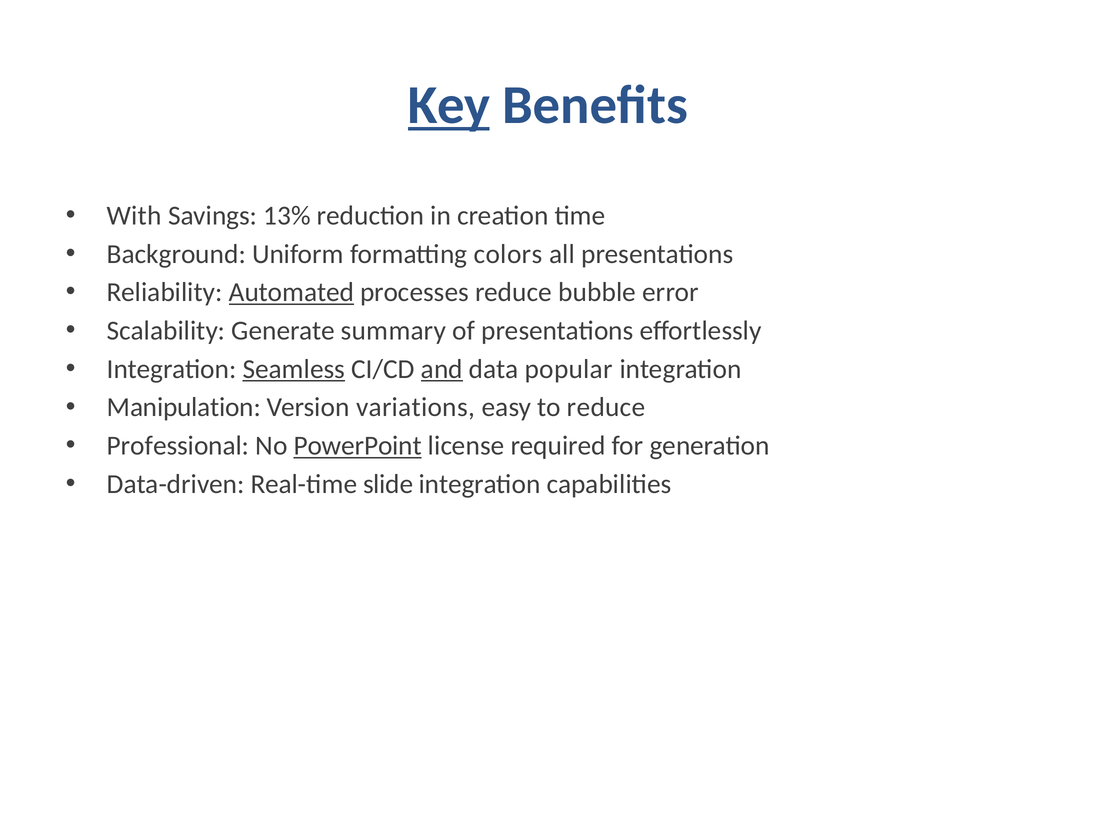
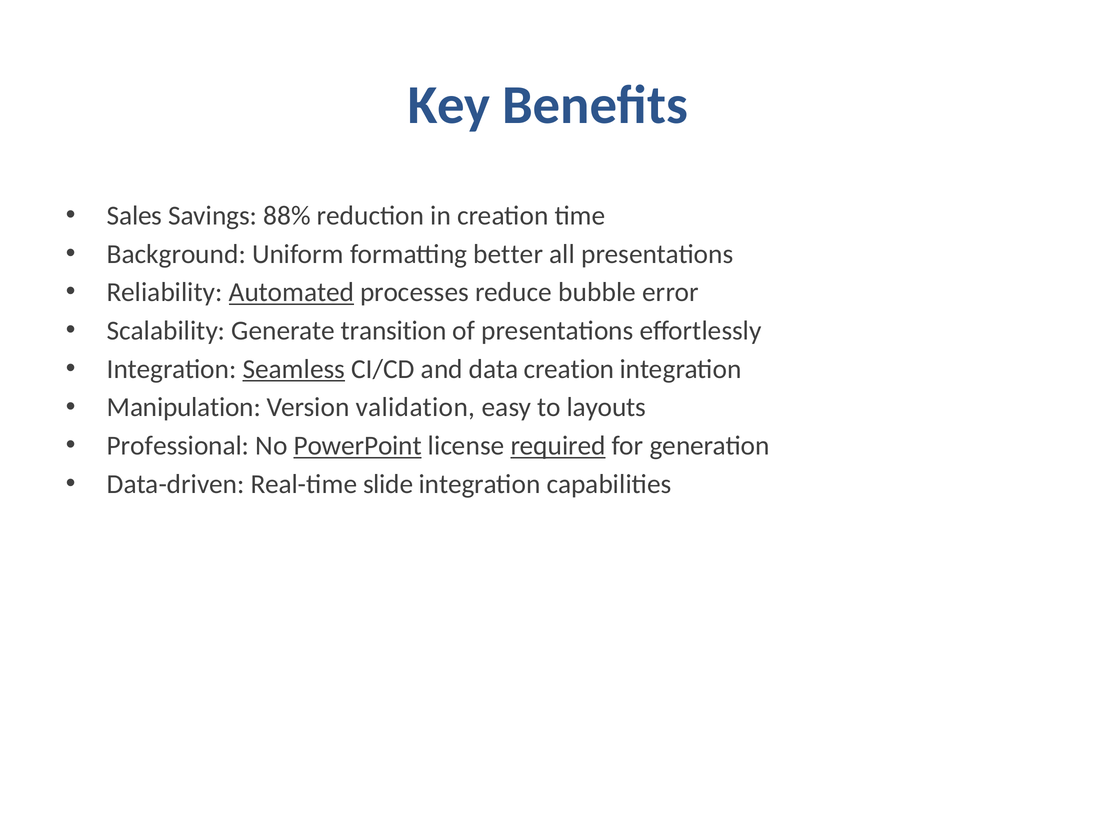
Key underline: present -> none
With: With -> Sales
13%: 13% -> 88%
colors: colors -> better
summary: summary -> transition
and underline: present -> none
data popular: popular -> creation
variations: variations -> validation
to reduce: reduce -> layouts
required underline: none -> present
